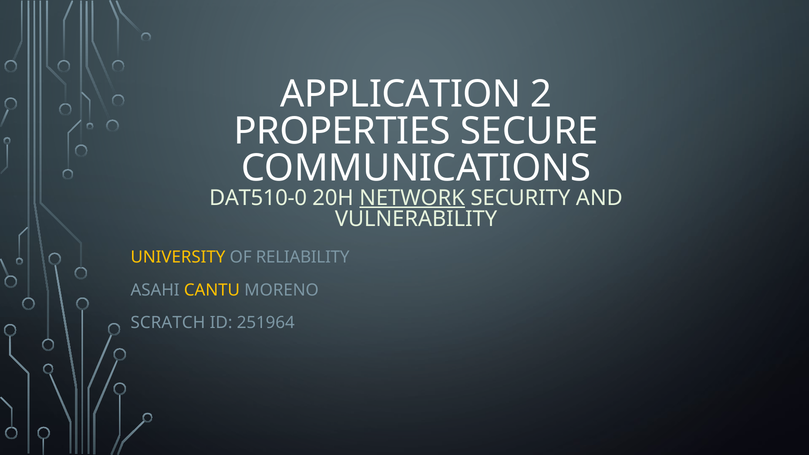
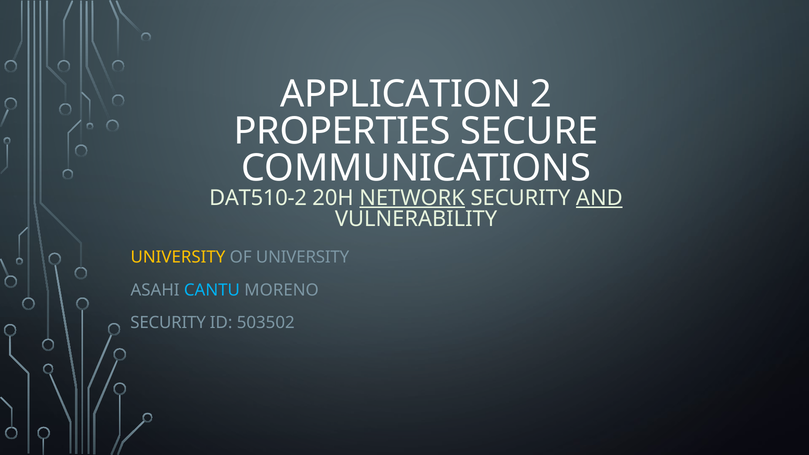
DAT510-0: DAT510-0 -> DAT510-2
AND underline: none -> present
OF RELIABILITY: RELIABILITY -> UNIVERSITY
CANTU colour: yellow -> light blue
SCRATCH at (168, 323): SCRATCH -> SECURITY
251964: 251964 -> 503502
